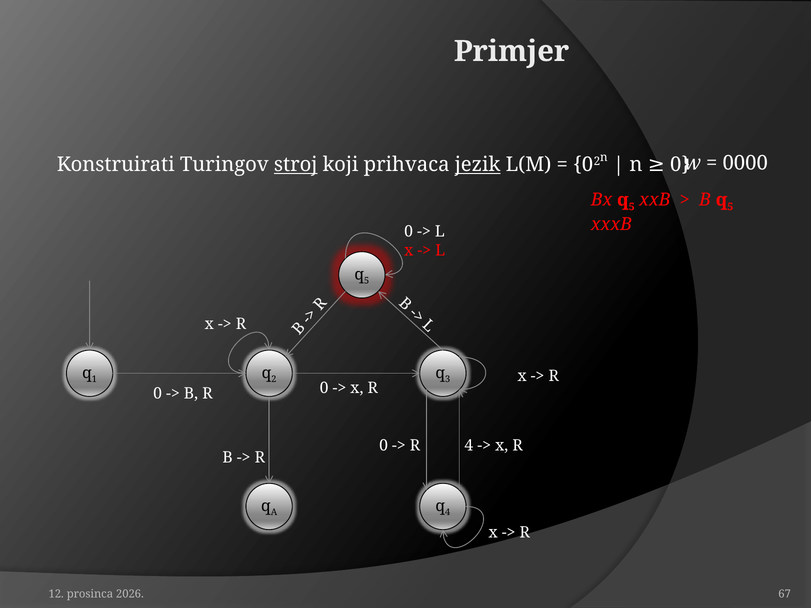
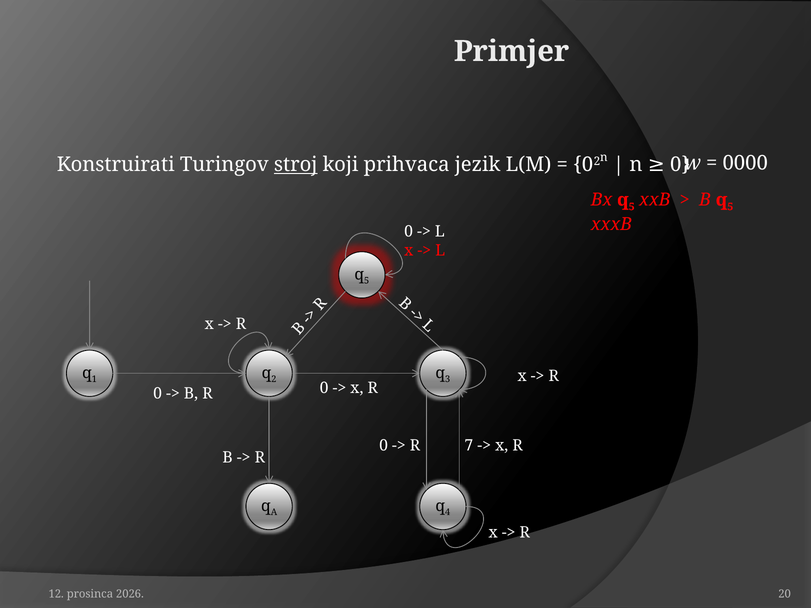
jezik underline: present -> none
R 4: 4 -> 7
67: 67 -> 20
